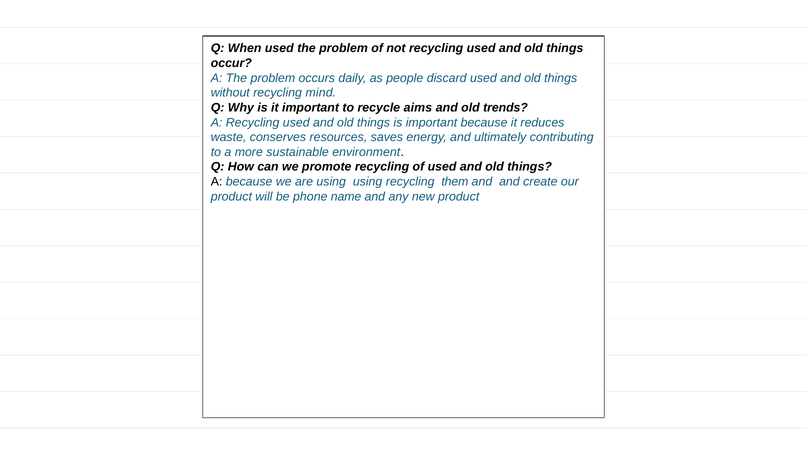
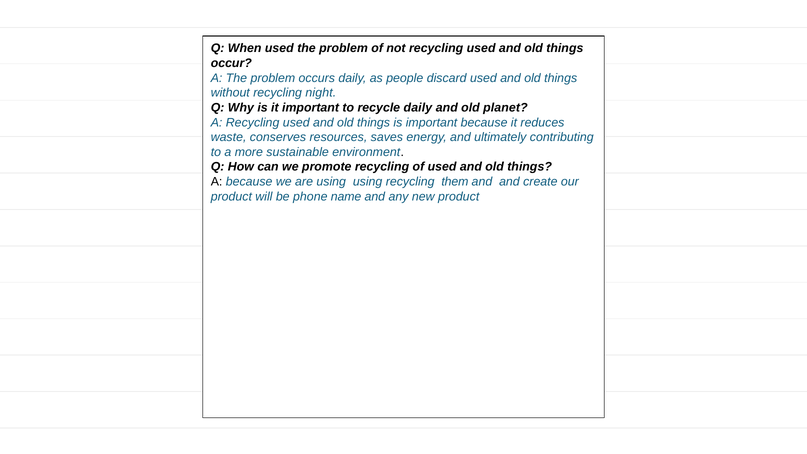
mind: mind -> night
recycle aims: aims -> daily
trends: trends -> planet
